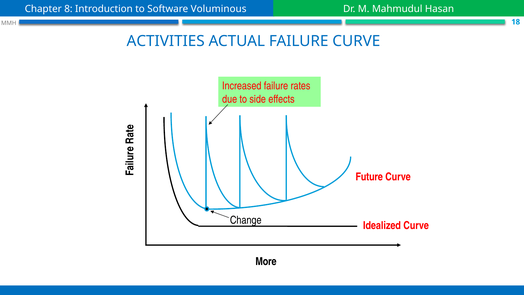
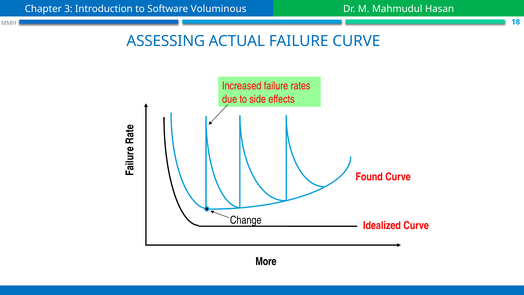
8: 8 -> 3
ACTIVITIES: ACTIVITIES -> ASSESSING
Future: Future -> Found
